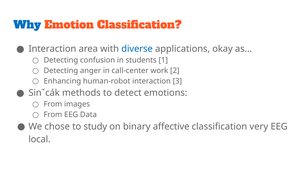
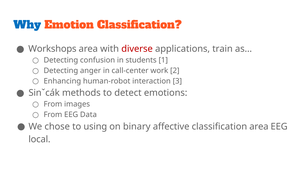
Interaction at (52, 49): Interaction -> Workshops
diverse colour: blue -> red
okay: okay -> train
study: study -> using
classification very: very -> area
